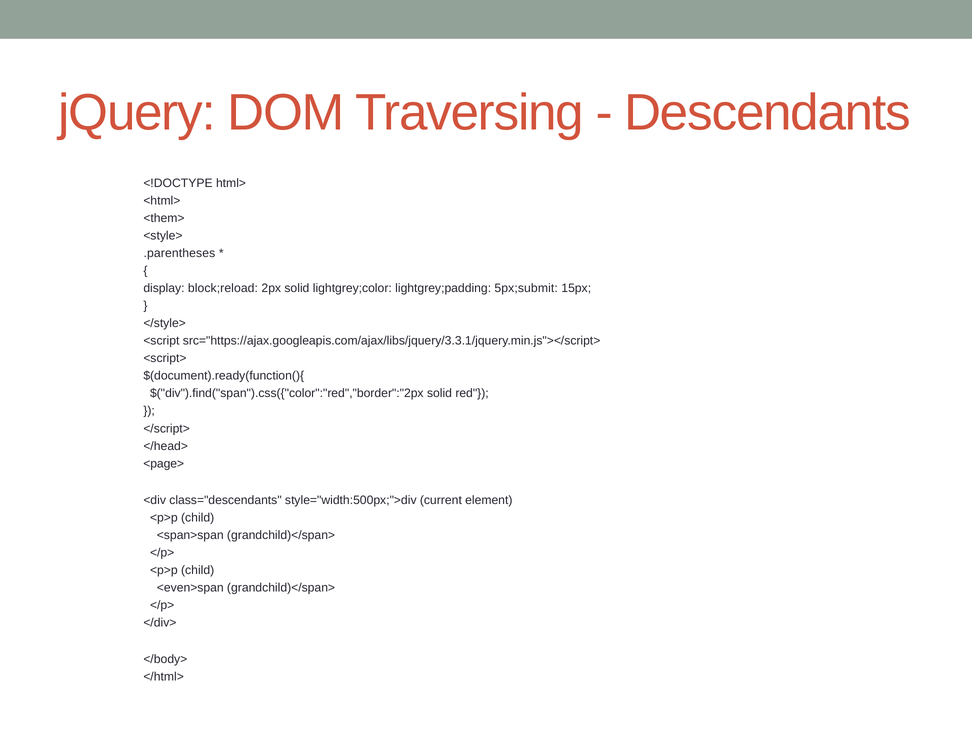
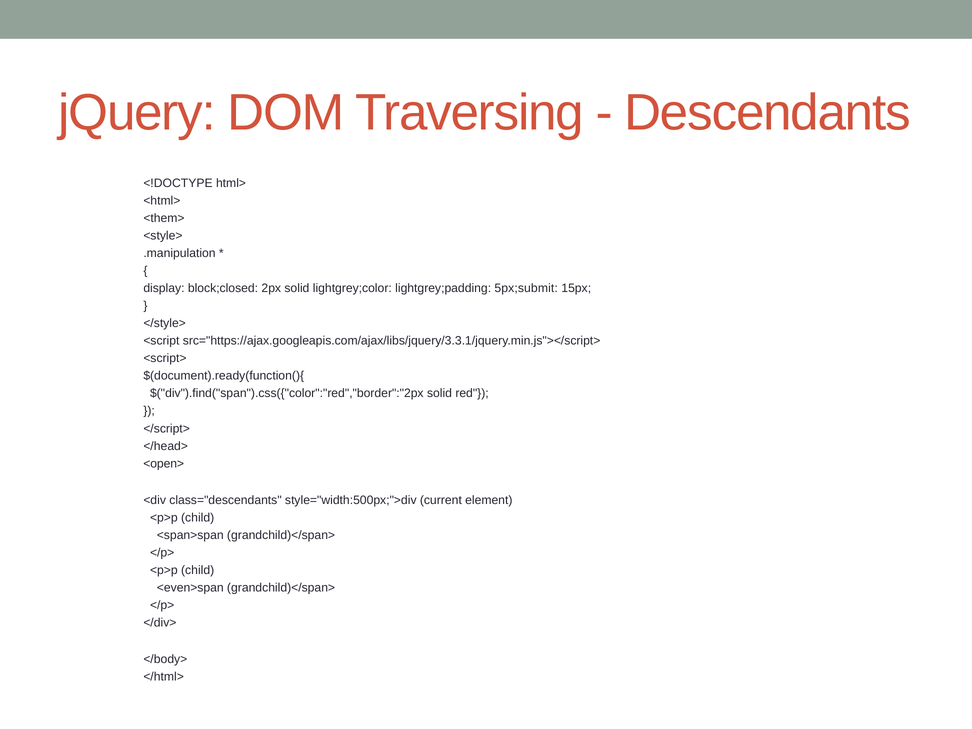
.parentheses: .parentheses -> .manipulation
block;reload: block;reload -> block;closed
<page>: <page> -> <open>
